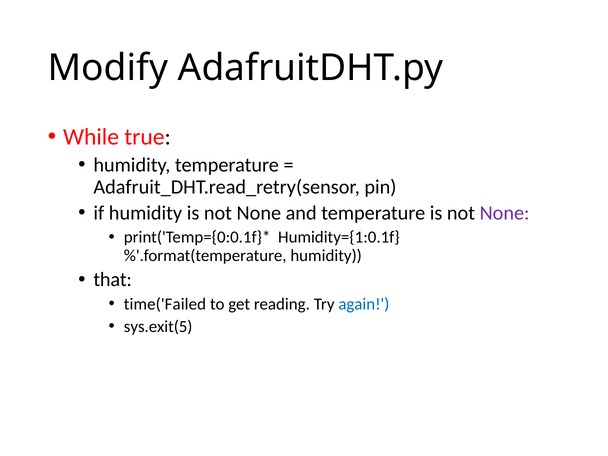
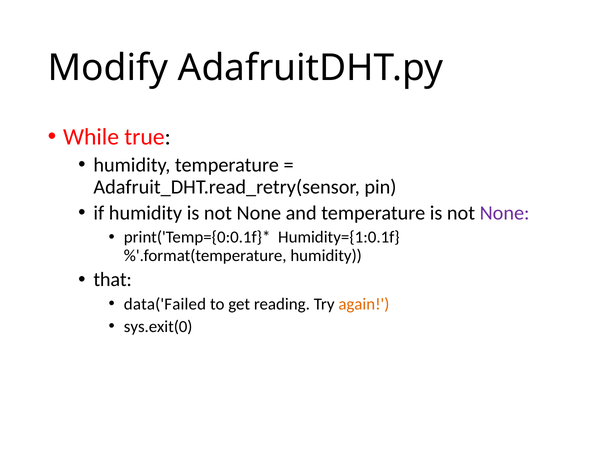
time('Failed: time('Failed -> data('Failed
again colour: blue -> orange
sys.exit(5: sys.exit(5 -> sys.exit(0
